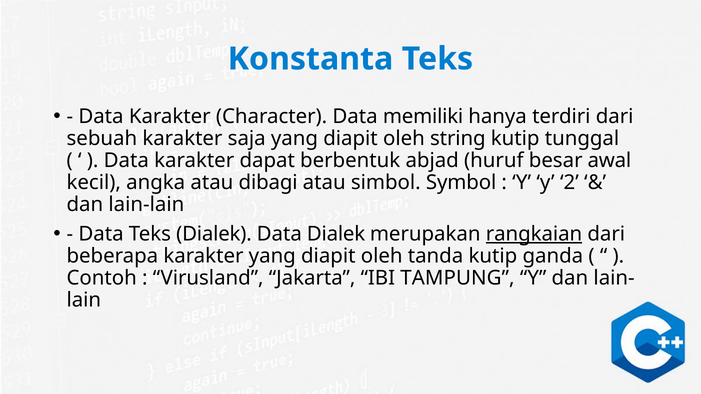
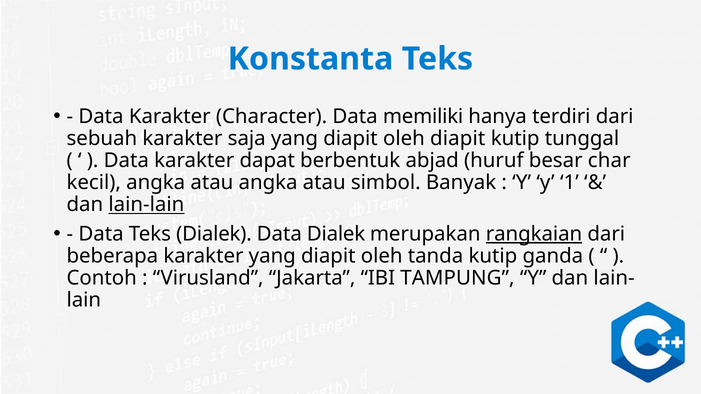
oleh string: string -> diapit
awal: awal -> char
atau dibagi: dibagi -> angka
Symbol: Symbol -> Banyak
2: 2 -> 1
lain-lain underline: none -> present
